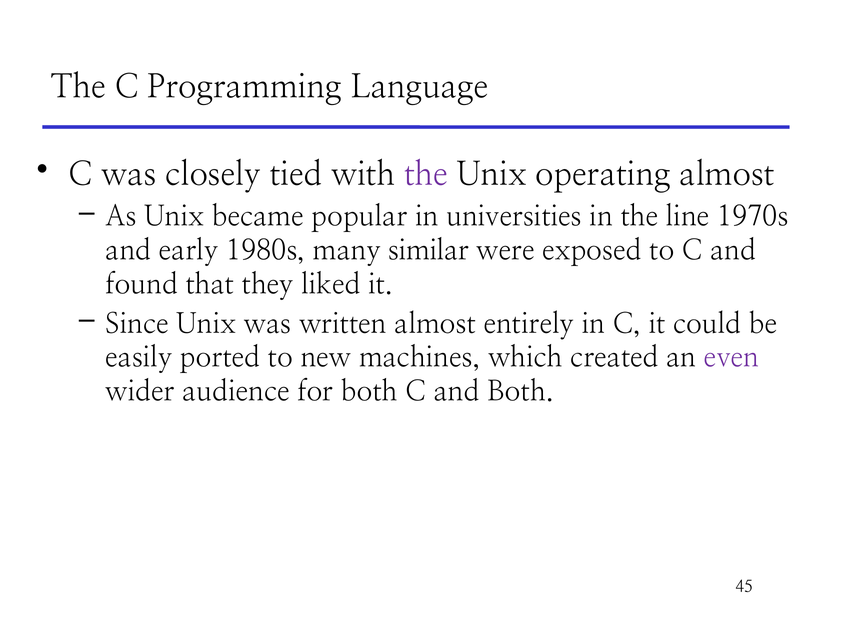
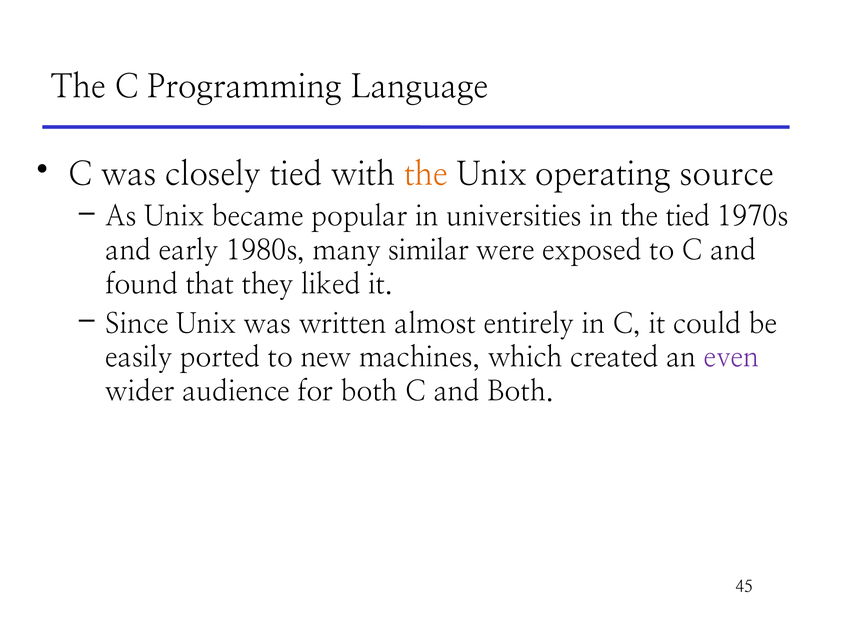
the at (426, 174) colour: purple -> orange
operating almost: almost -> source
the line: line -> tied
